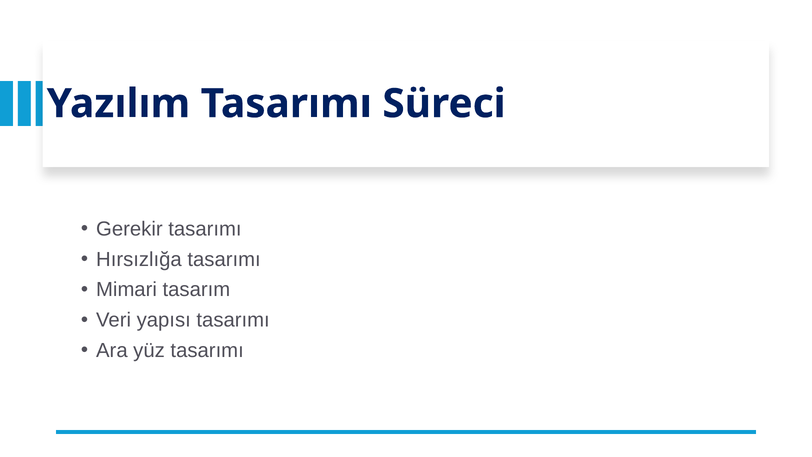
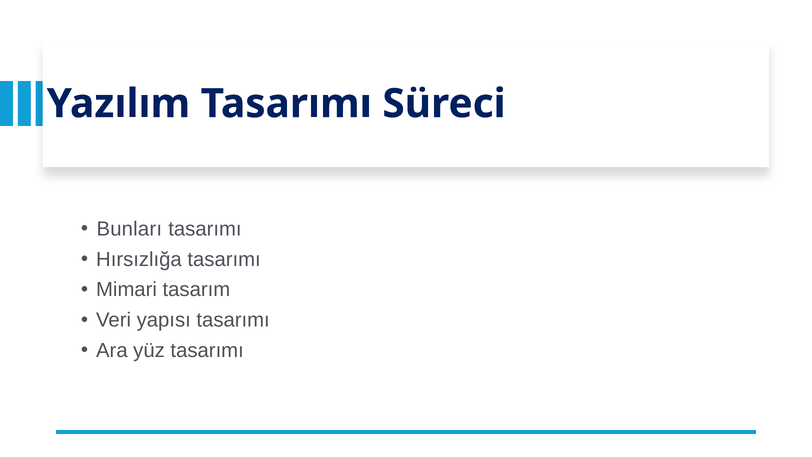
Gerekir: Gerekir -> Bunları
